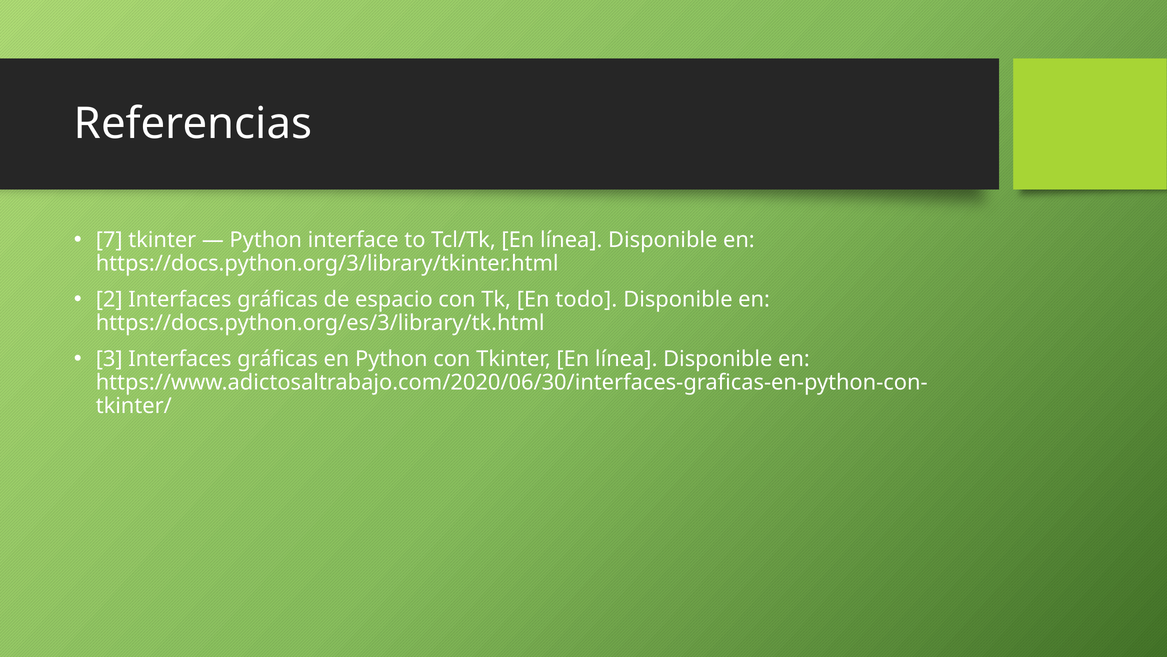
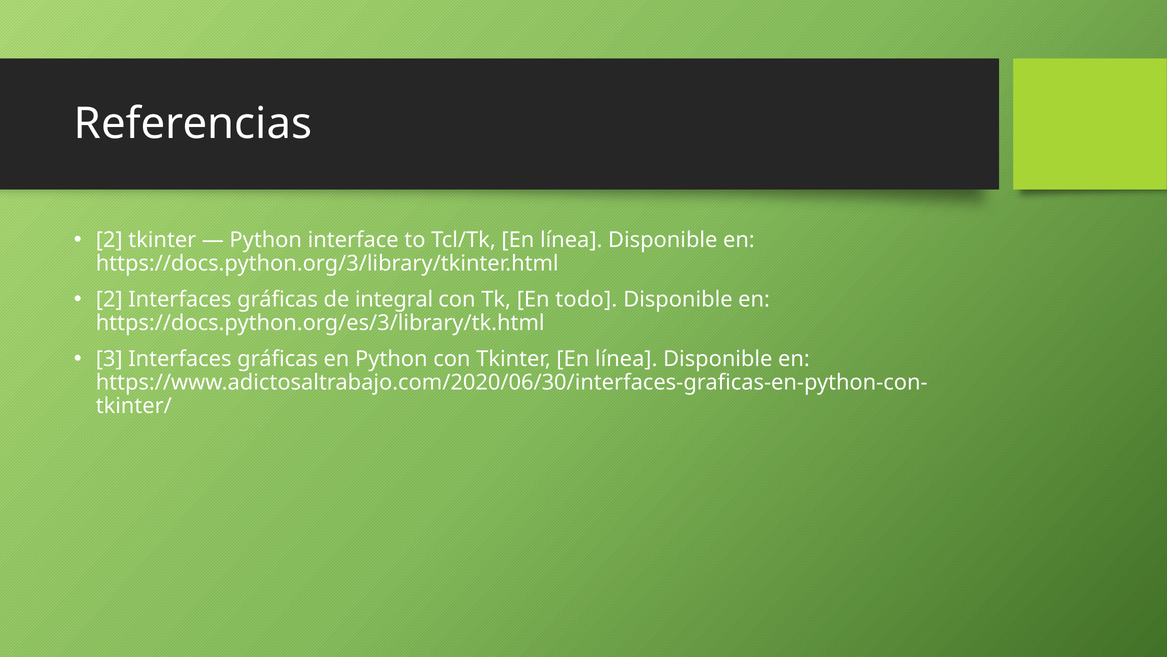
7 at (109, 240): 7 -> 2
espacio: espacio -> integral
